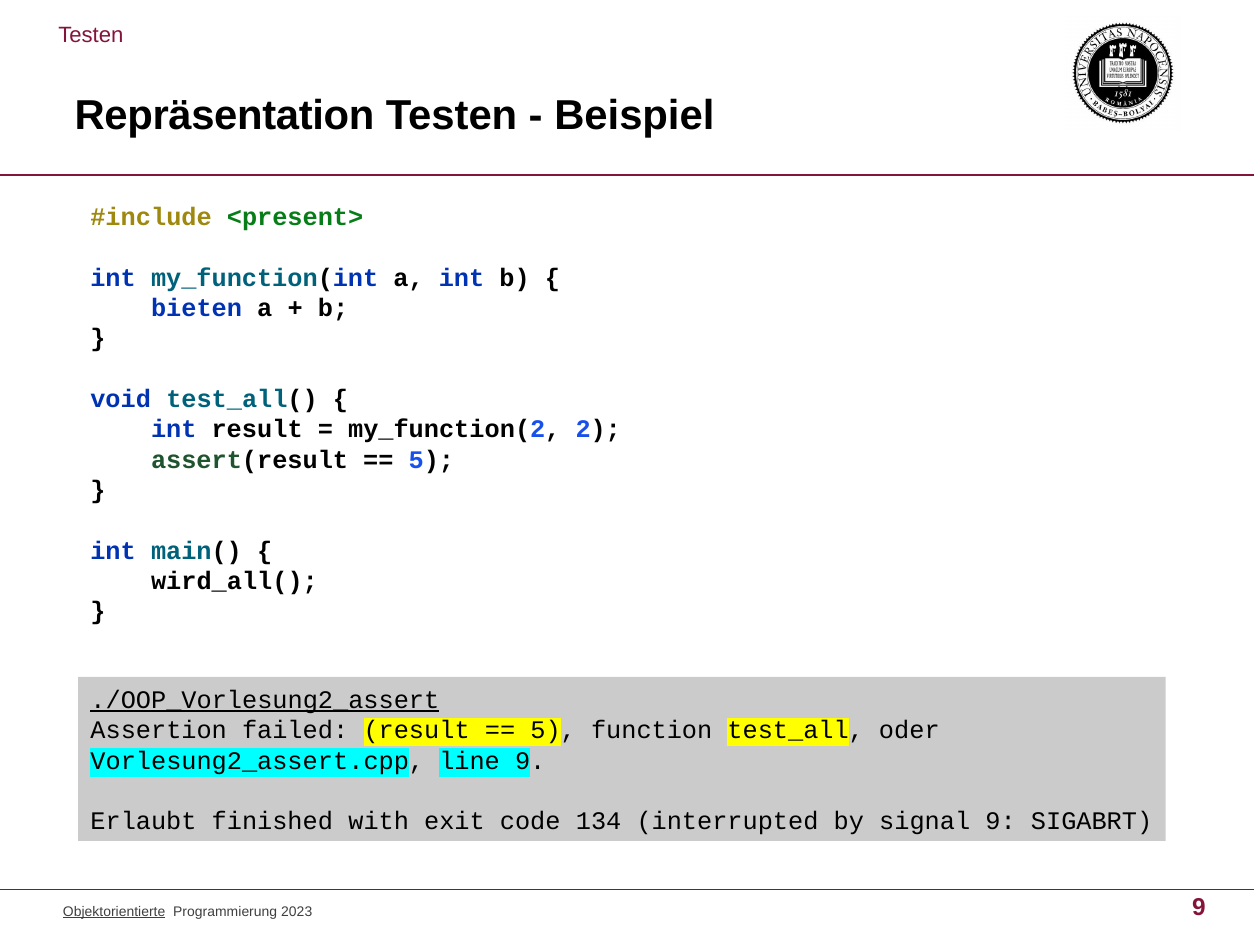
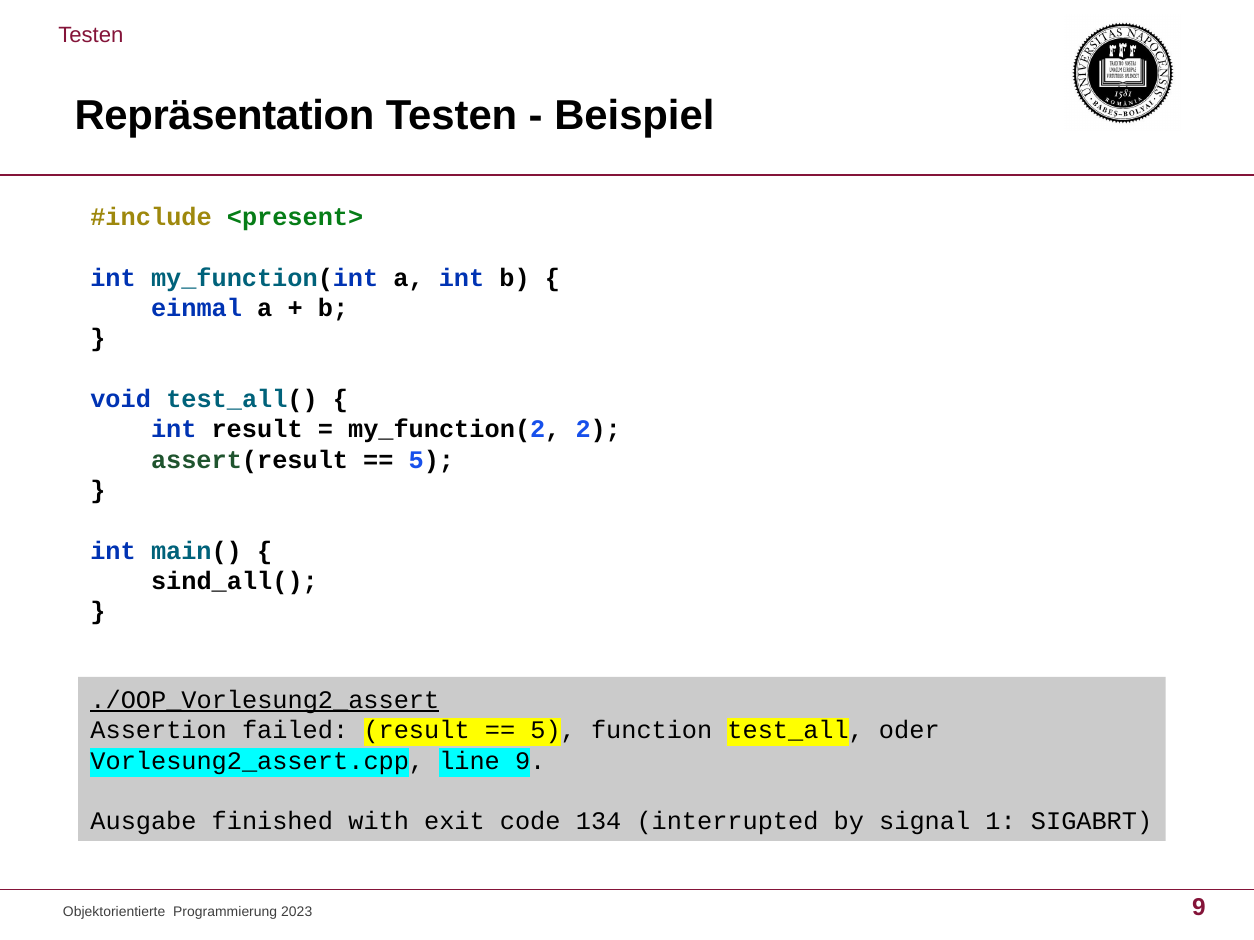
bieten: bieten -> einmal
wird_all(: wird_all( -> sind_all(
Erlaubt: Erlaubt -> Ausgabe
signal 9: 9 -> 1
Objektorientierte underline: present -> none
